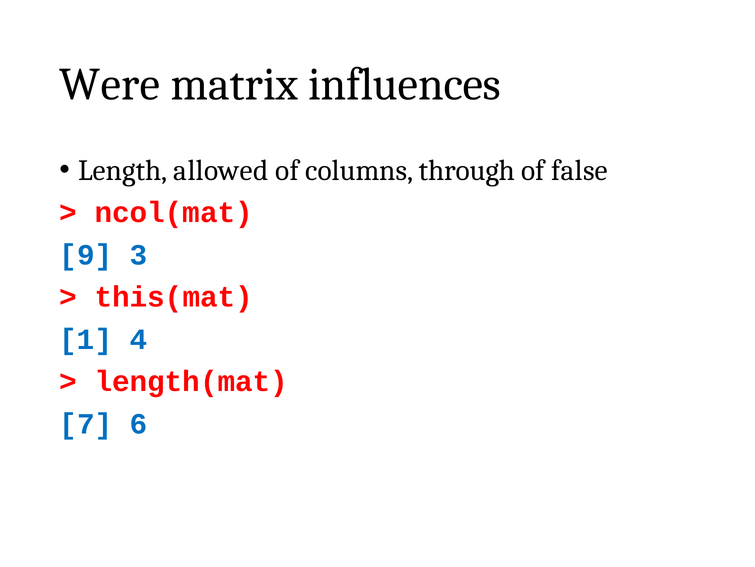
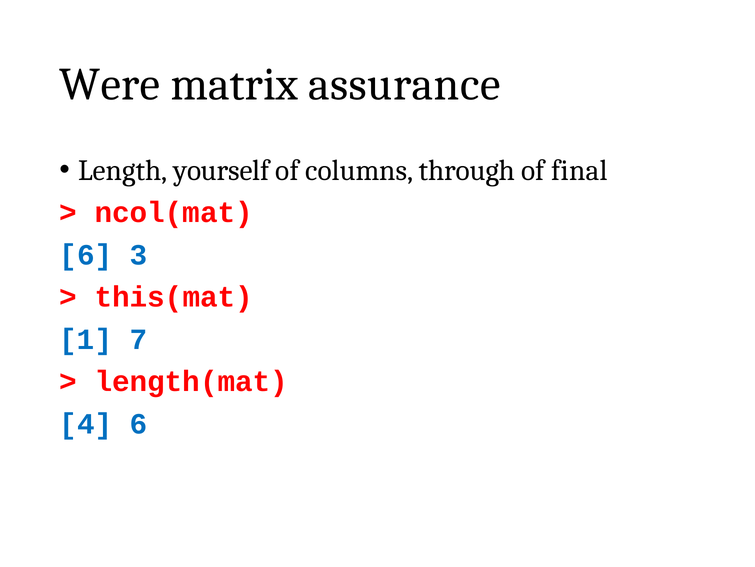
influences: influences -> assurance
allowed: allowed -> yourself
false: false -> final
9 at (86, 255): 9 -> 6
4: 4 -> 7
7: 7 -> 4
